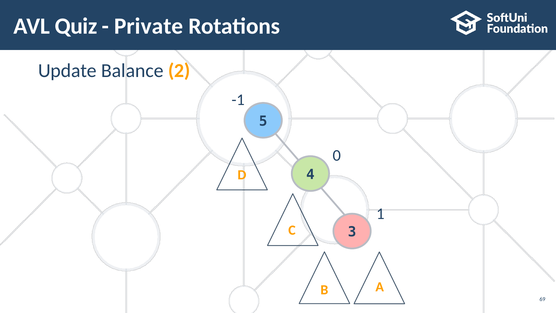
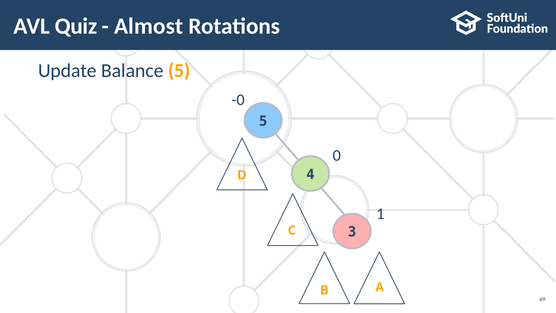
Private: Private -> Almost
Balance 2: 2 -> 5
-1: -1 -> -0
